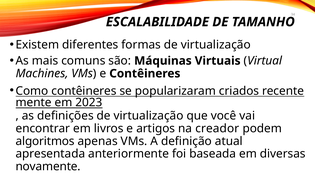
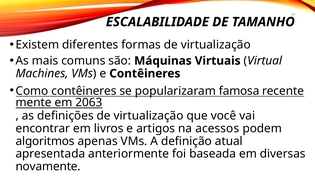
criados: criados -> famosa
2023: 2023 -> 2063
creador: creador -> acessos
